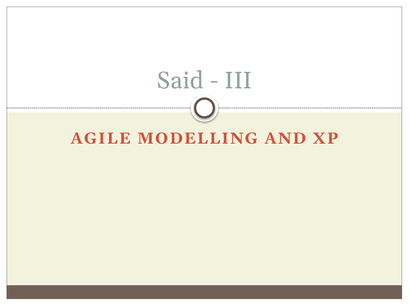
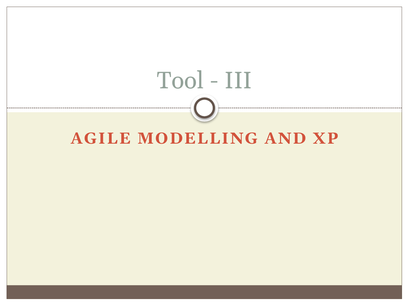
Said: Said -> Tool
